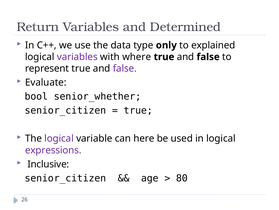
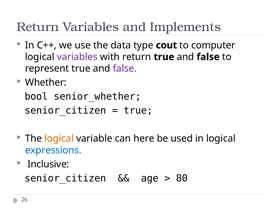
Determined: Determined -> Implements
only: only -> cout
explained: explained -> computer
with where: where -> return
Evaluate: Evaluate -> Whether
logical at (59, 138) colour: purple -> orange
expressions colour: purple -> blue
